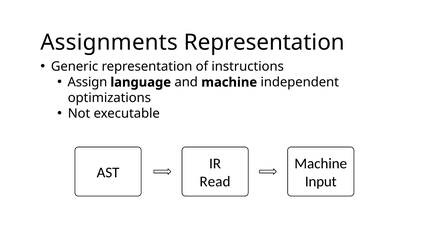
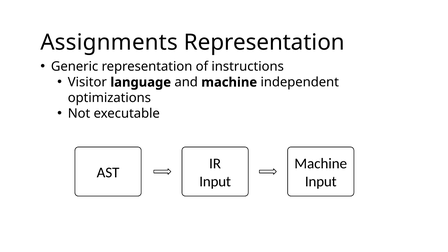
Assign: Assign -> Visitor
Read at (215, 182): Read -> Input
